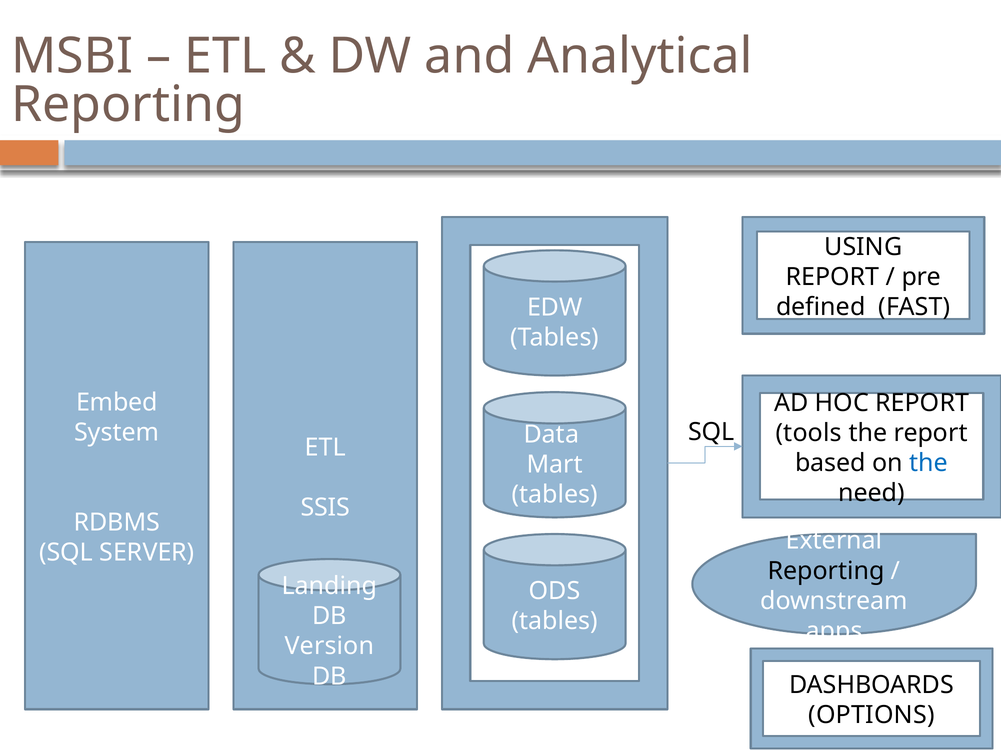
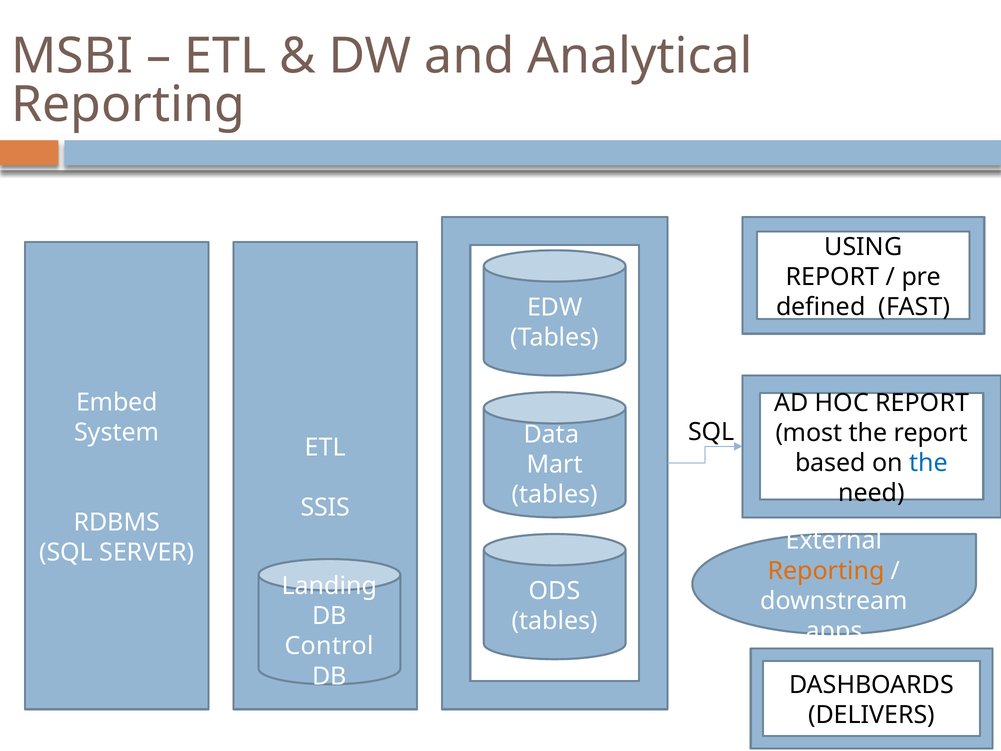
tools: tools -> most
Reporting at (826, 571) colour: black -> orange
Version: Version -> Control
OPTIONS: OPTIONS -> DELIVERS
